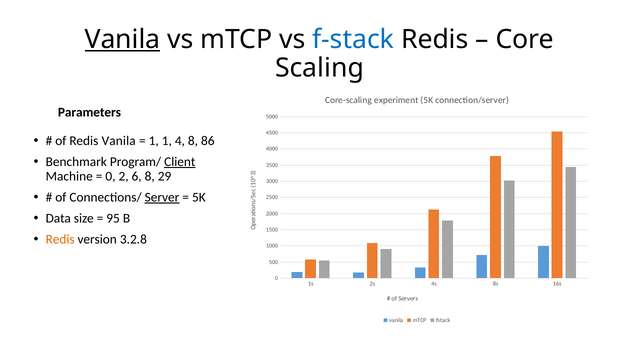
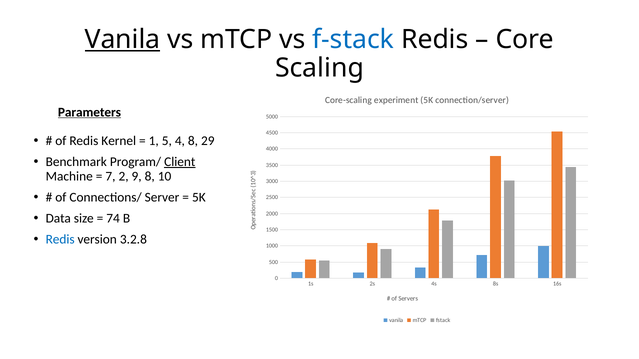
Parameters underline: none -> present
Redis Vanila: Vanila -> Kernel
1 1: 1 -> 5
86: 86 -> 29
0 at (110, 176): 0 -> 7
6: 6 -> 9
29: 29 -> 10
Server underline: present -> none
95: 95 -> 74
Redis at (60, 240) colour: orange -> blue
